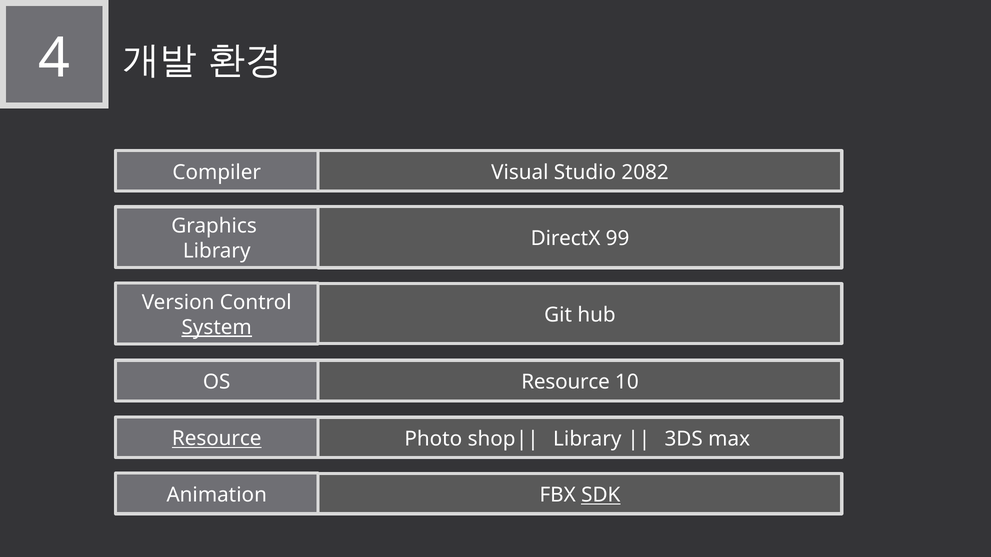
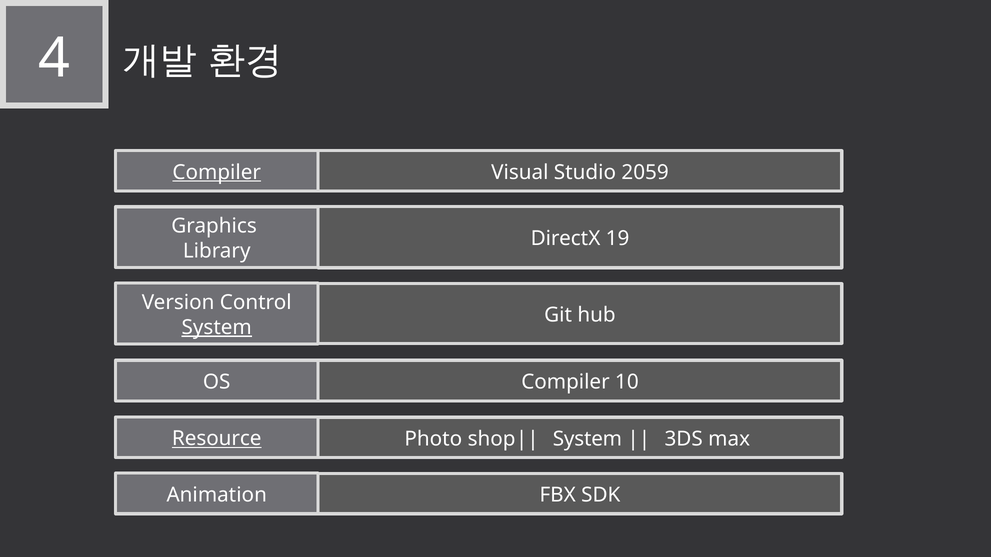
Compiler at (217, 172) underline: none -> present
2082: 2082 -> 2059
99: 99 -> 19
OS Resource: Resource -> Compiler
Library at (587, 439): Library -> System
SDK underline: present -> none
